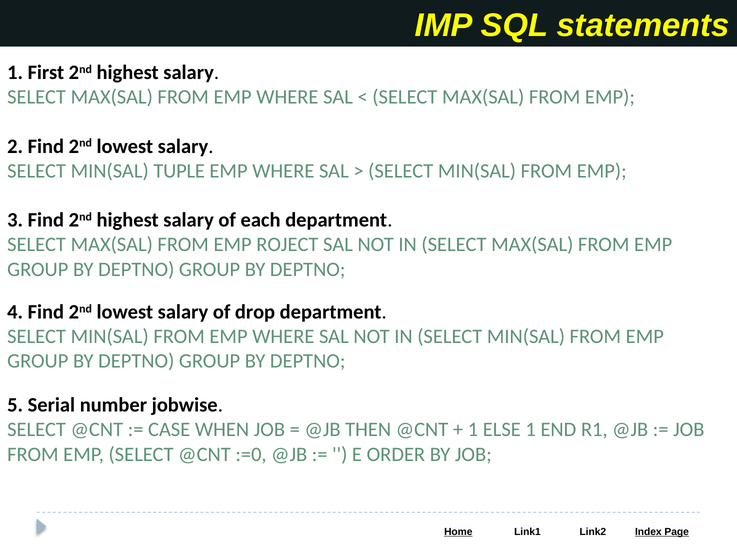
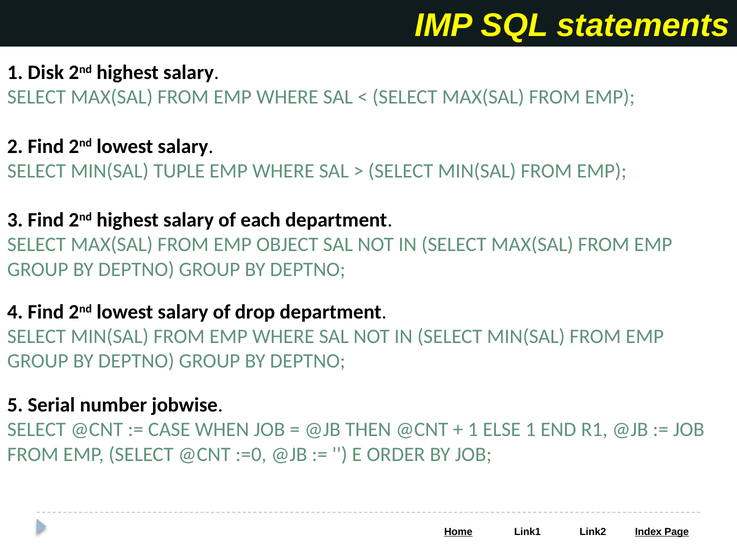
First: First -> Disk
ROJECT: ROJECT -> OBJECT
